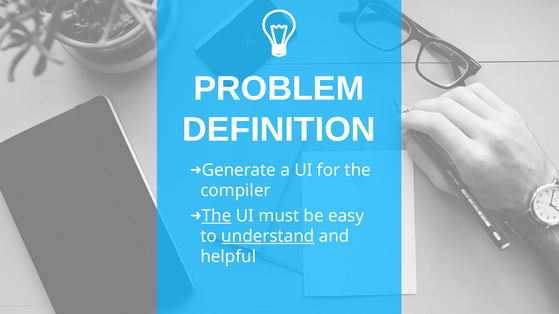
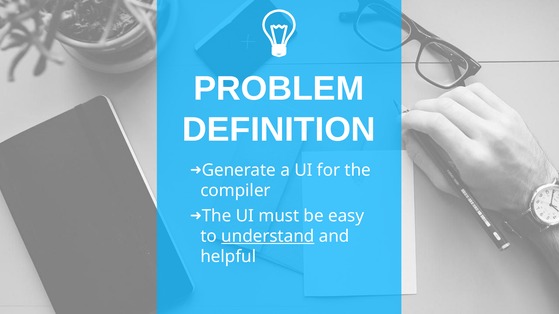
The at (217, 216) underline: present -> none
